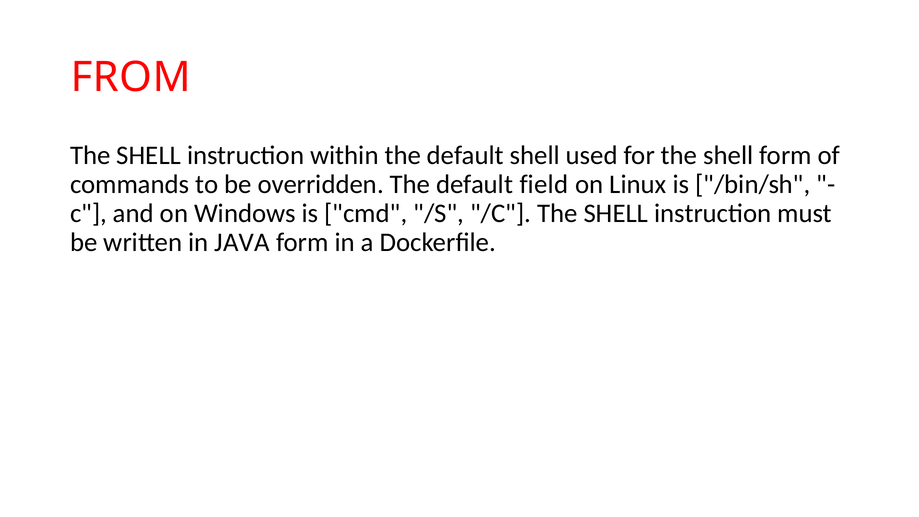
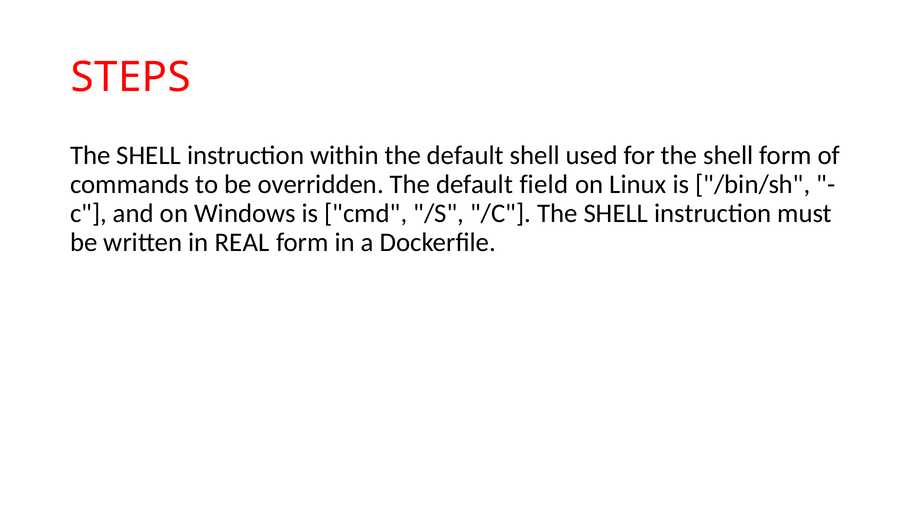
FROM: FROM -> STEPS
JAVA: JAVA -> REAL
